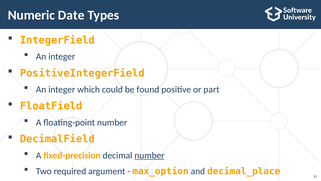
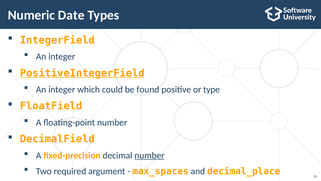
PositiveIntegerField underline: none -> present
part: part -> type
max_option: max_option -> max_spaces
